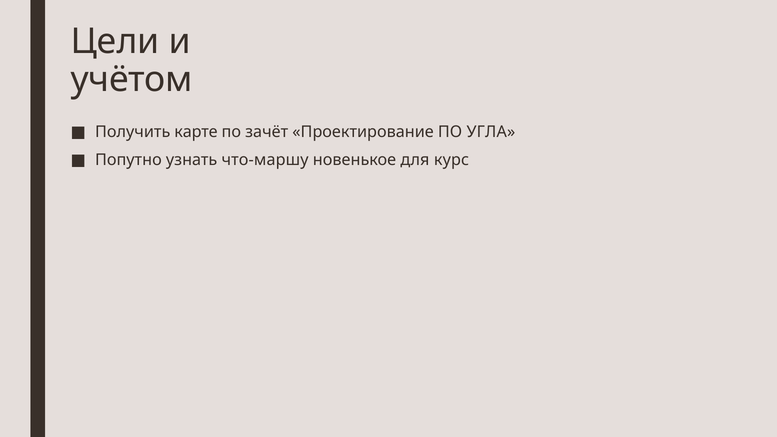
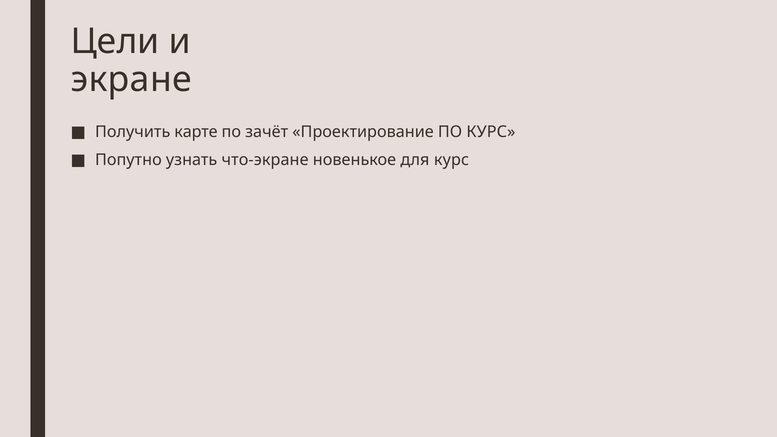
учётом: учётом -> экране
ПО УГЛА: УГЛА -> КУРС
что-маршу: что-маршу -> что-экране
